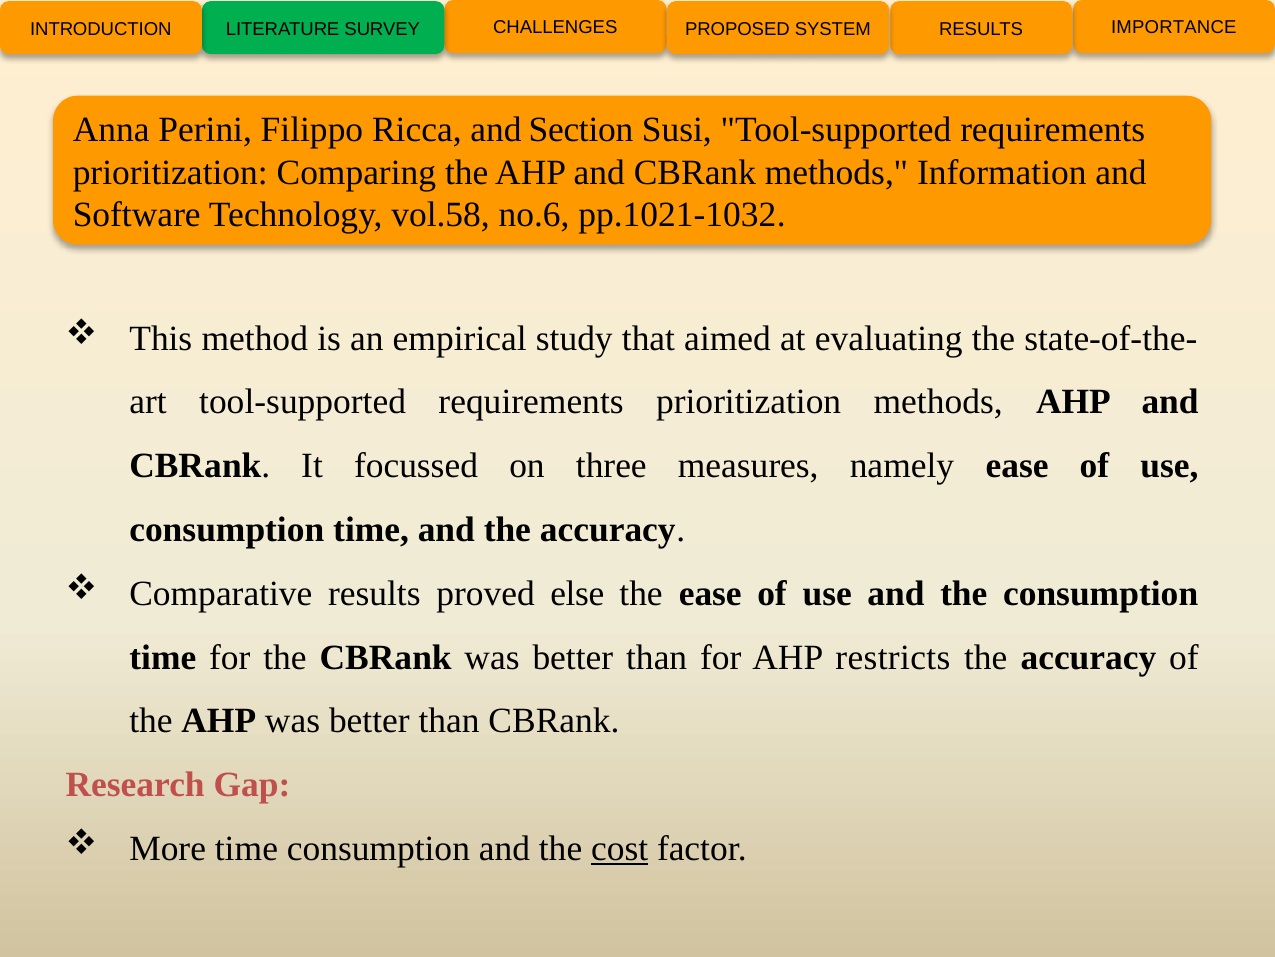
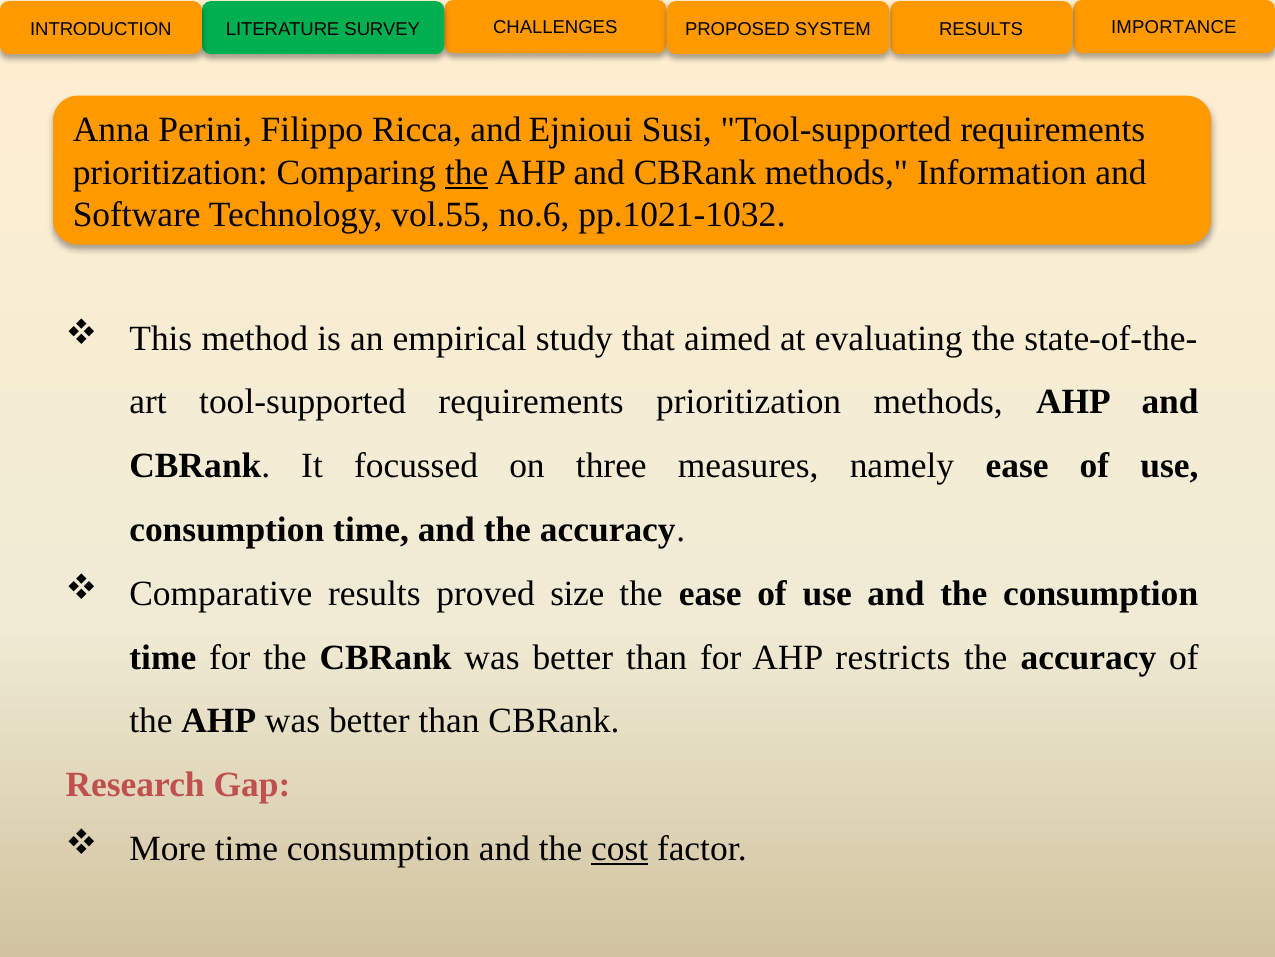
Section: Section -> Ejnioui
the at (467, 172) underline: none -> present
vol.58: vol.58 -> vol.55
else: else -> size
